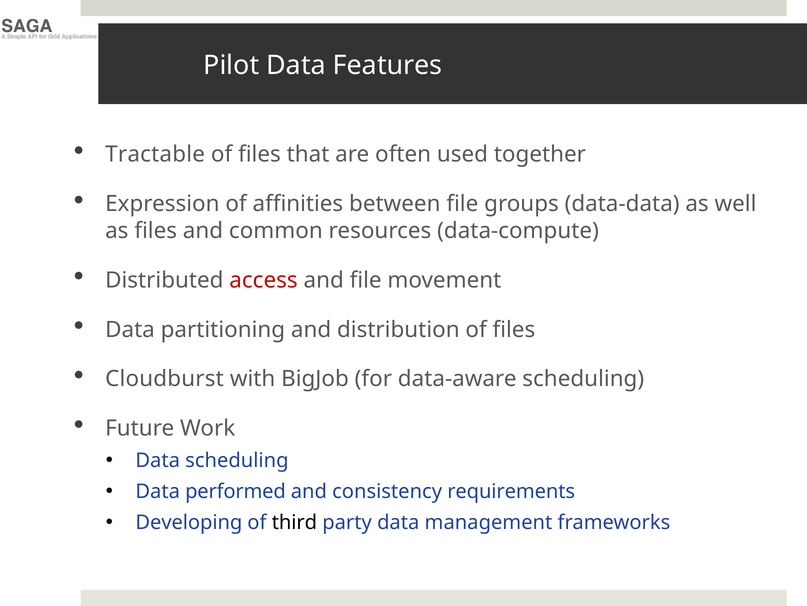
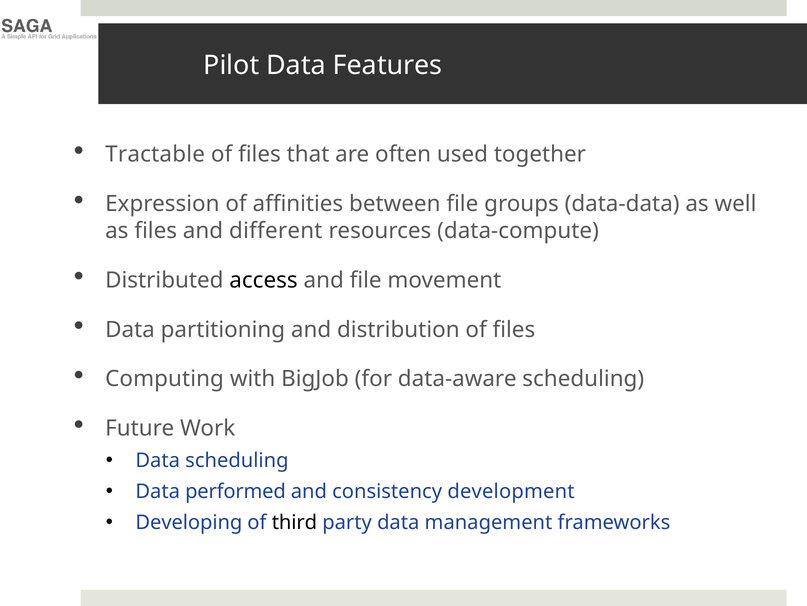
common: common -> different
access colour: red -> black
Cloudburst: Cloudburst -> Computing
requirements: requirements -> development
